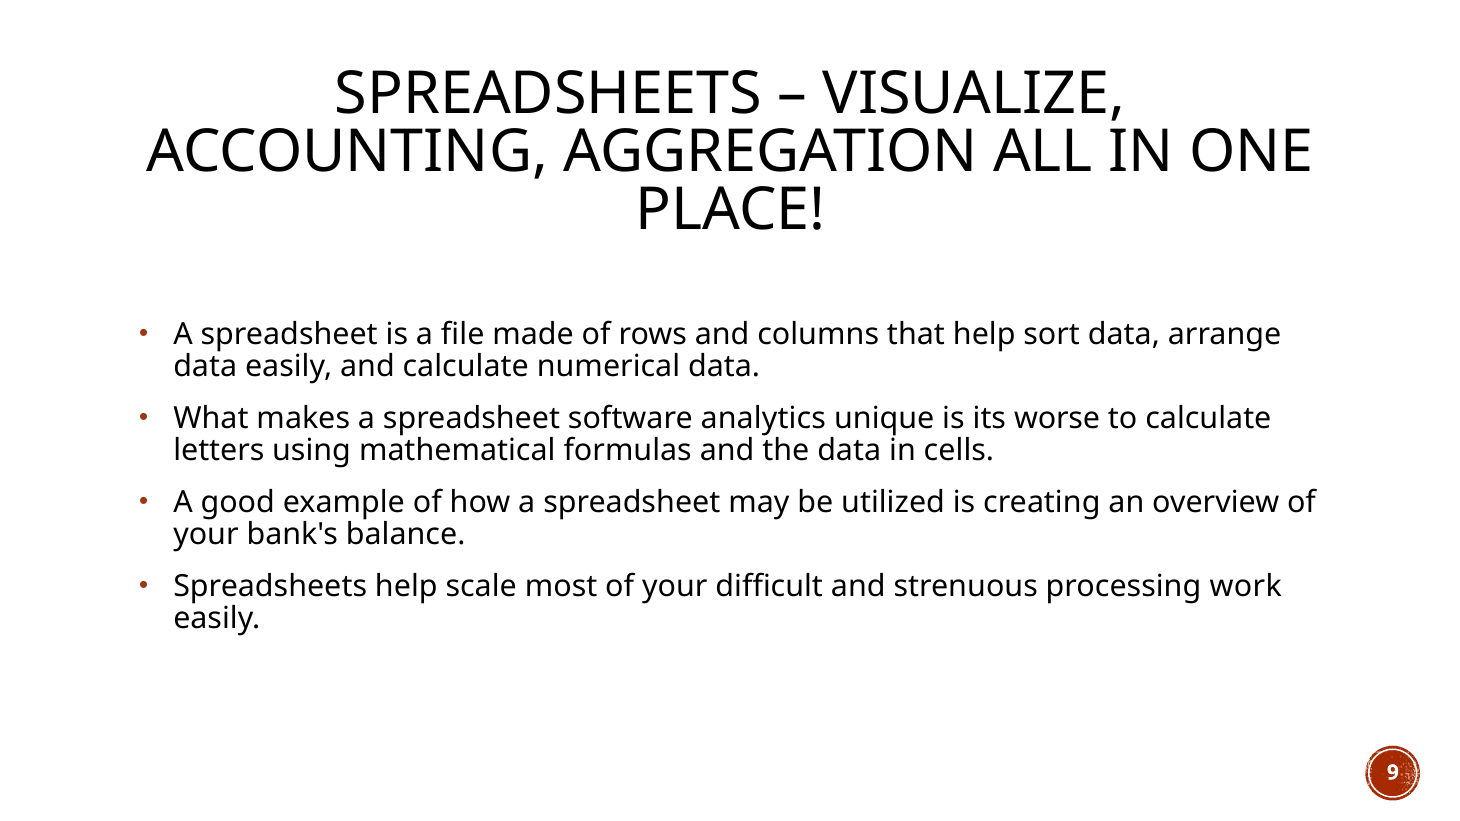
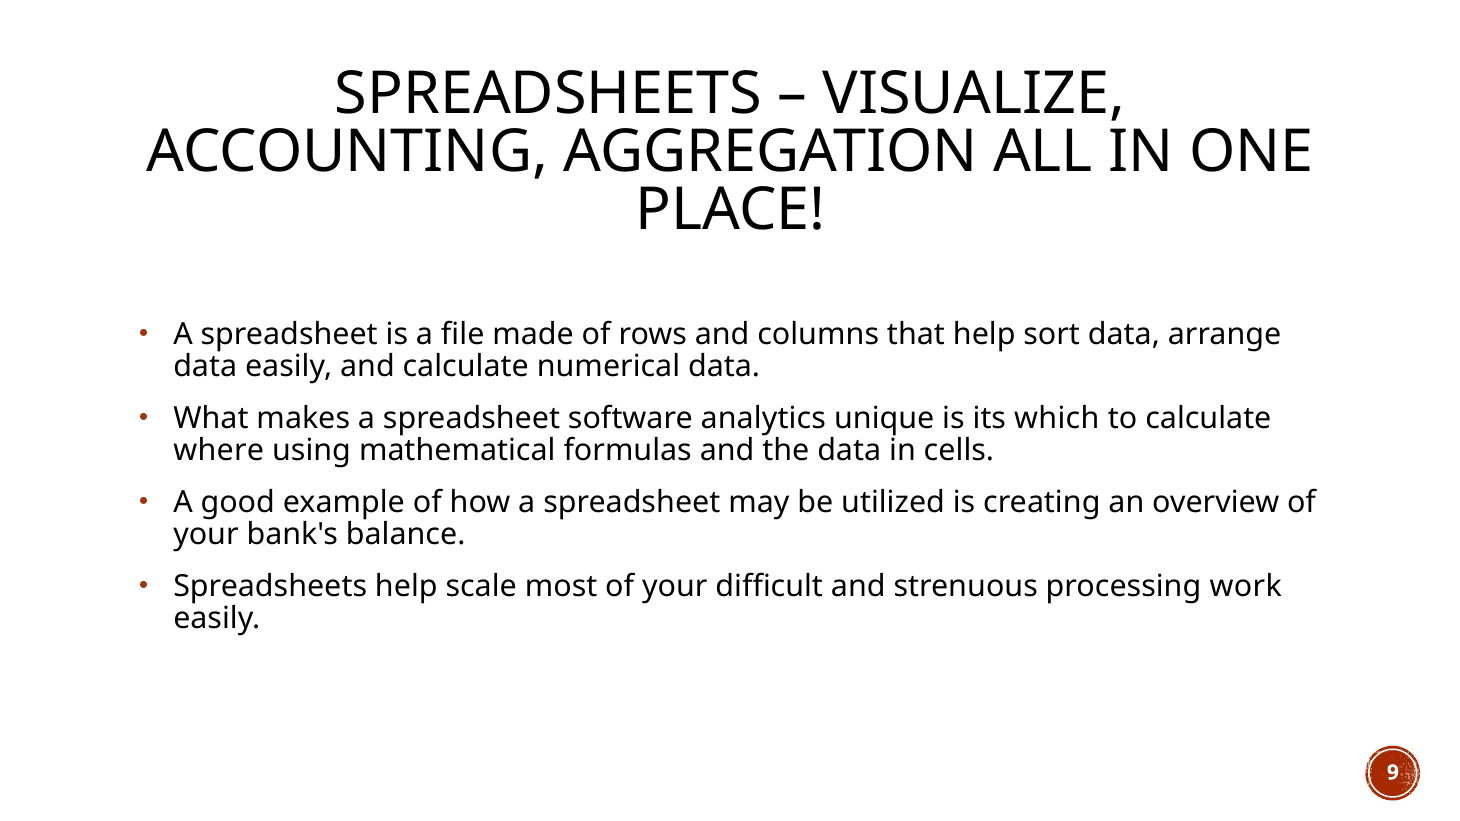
worse: worse -> which
letters: letters -> where
